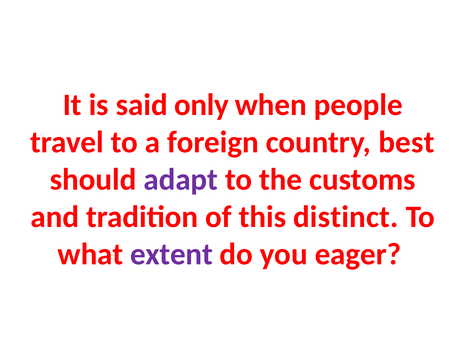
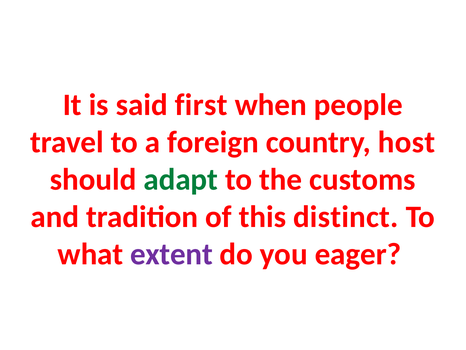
only: only -> first
best: best -> host
adapt colour: purple -> green
